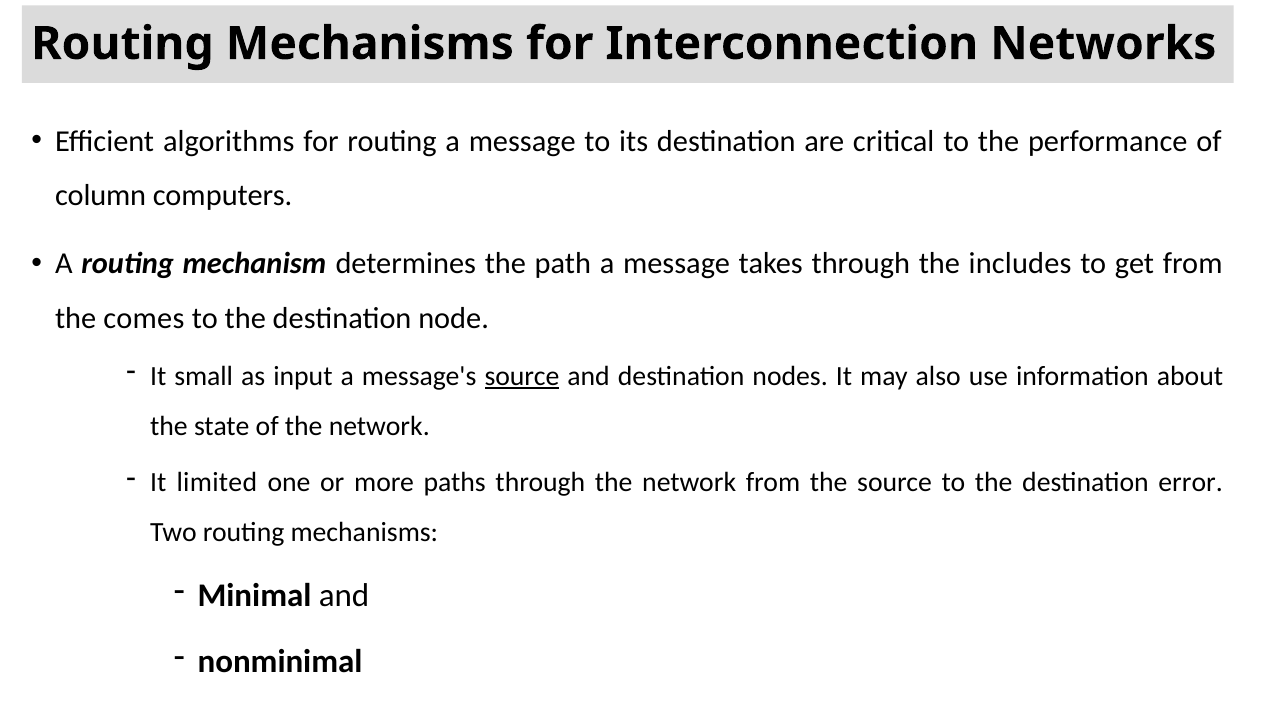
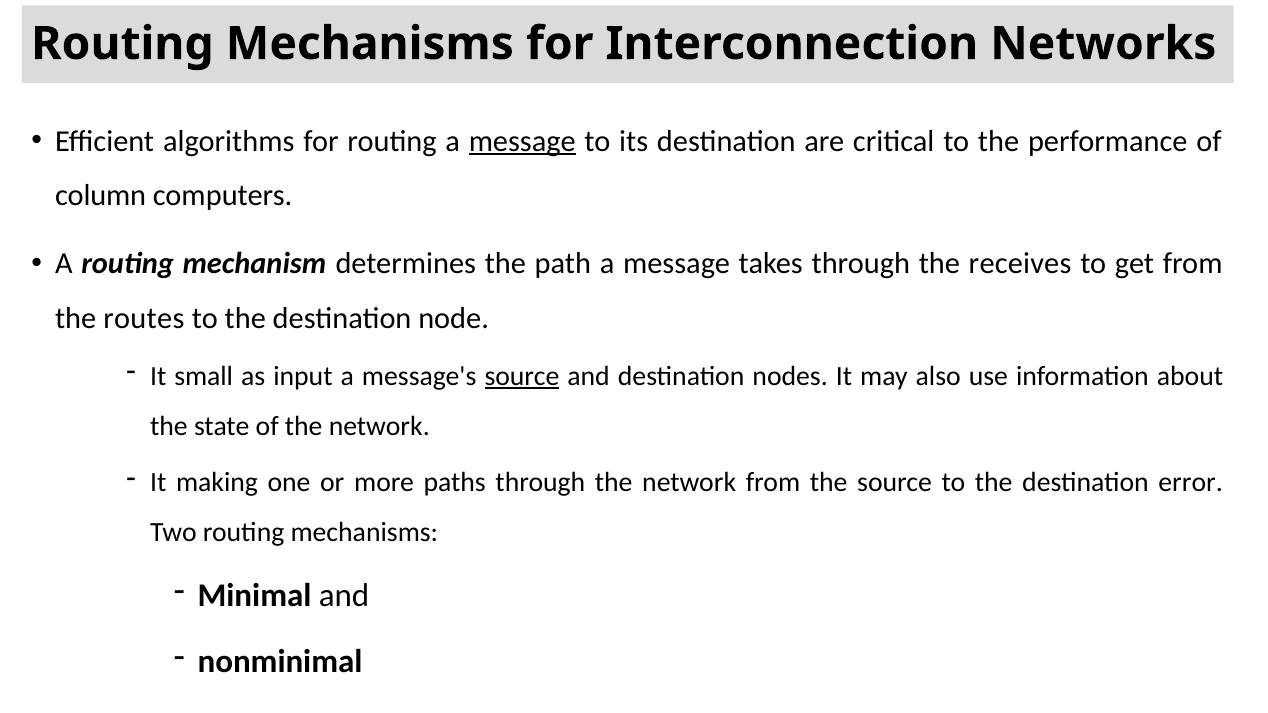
message at (522, 141) underline: none -> present
includes: includes -> receives
comes: comes -> routes
limited: limited -> making
